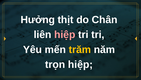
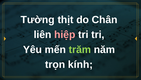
Hưởng: Hưởng -> Tường
trăm colour: yellow -> light green
trọn hiệp: hiệp -> kính
